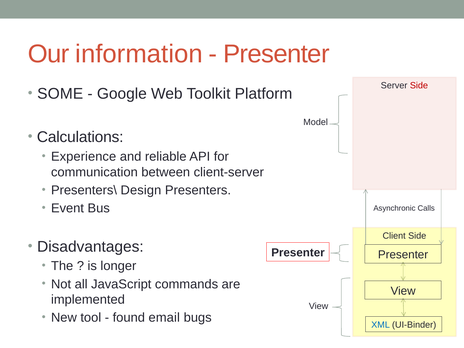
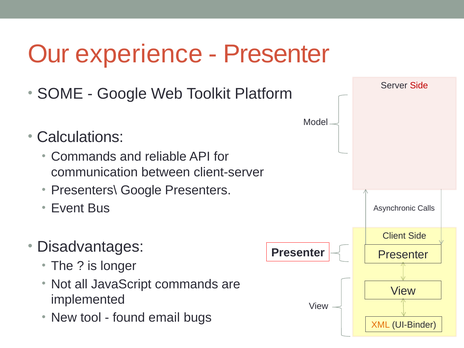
information: information -> experience
Experience at (84, 157): Experience -> Commands
Presenters\ Design: Design -> Google
XML colour: blue -> orange
